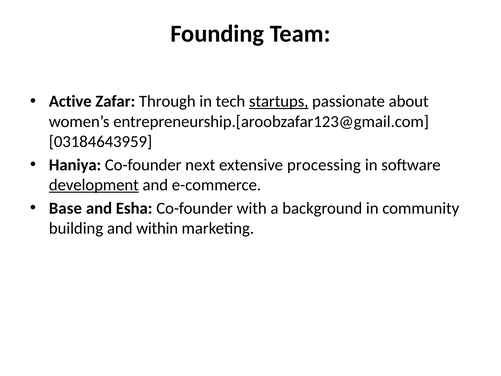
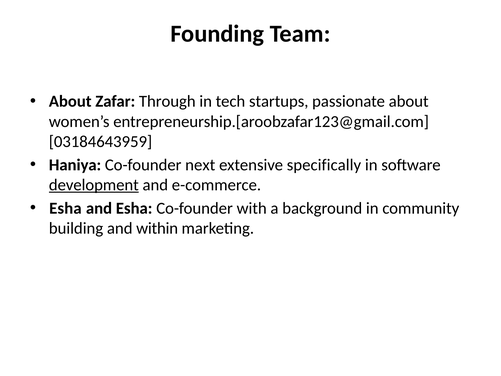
Active at (70, 101): Active -> About
startups underline: present -> none
processing: processing -> specifically
Base at (65, 208): Base -> Esha
